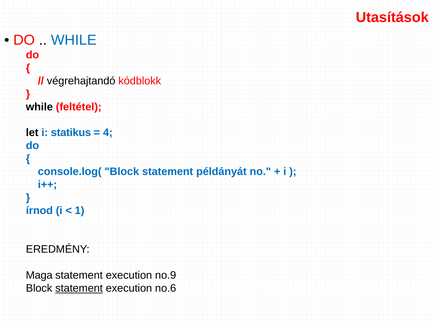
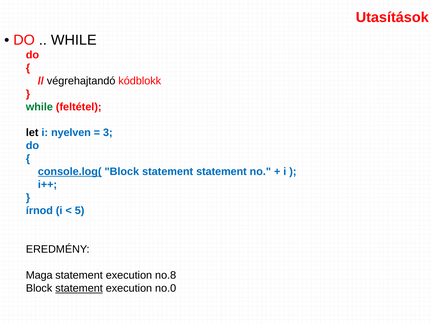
WHILE at (74, 40) colour: blue -> black
while at (39, 107) colour: black -> green
statikus: statikus -> nyelven
4: 4 -> 3
console.log( underline: none -> present
statement példányát: példányát -> statement
1: 1 -> 5
no.9: no.9 -> no.8
no.6: no.6 -> no.0
